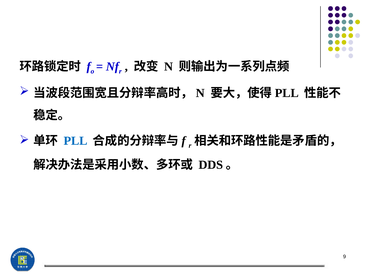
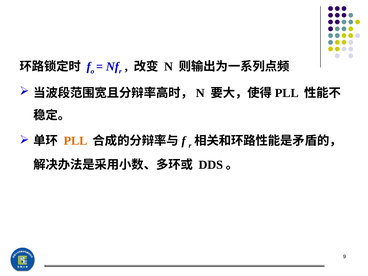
PLL colour: blue -> orange
